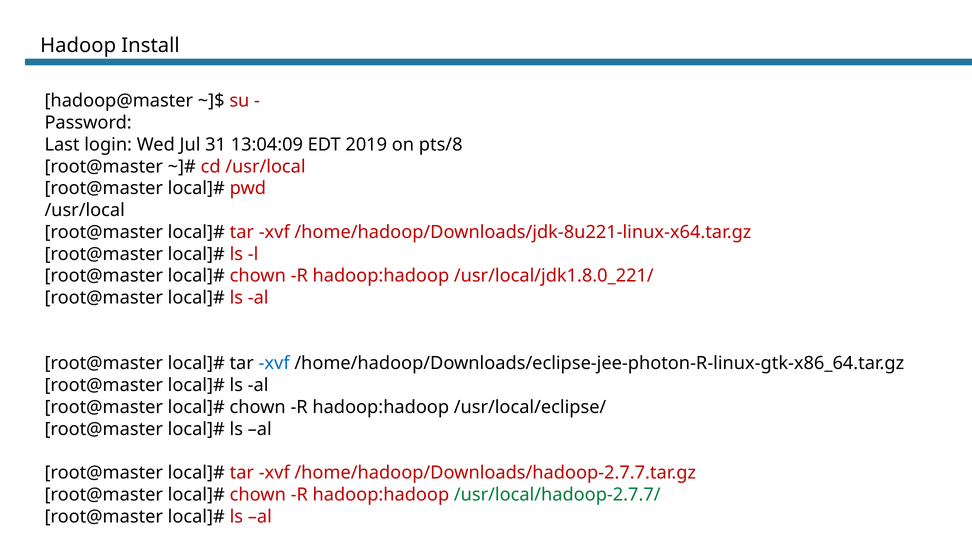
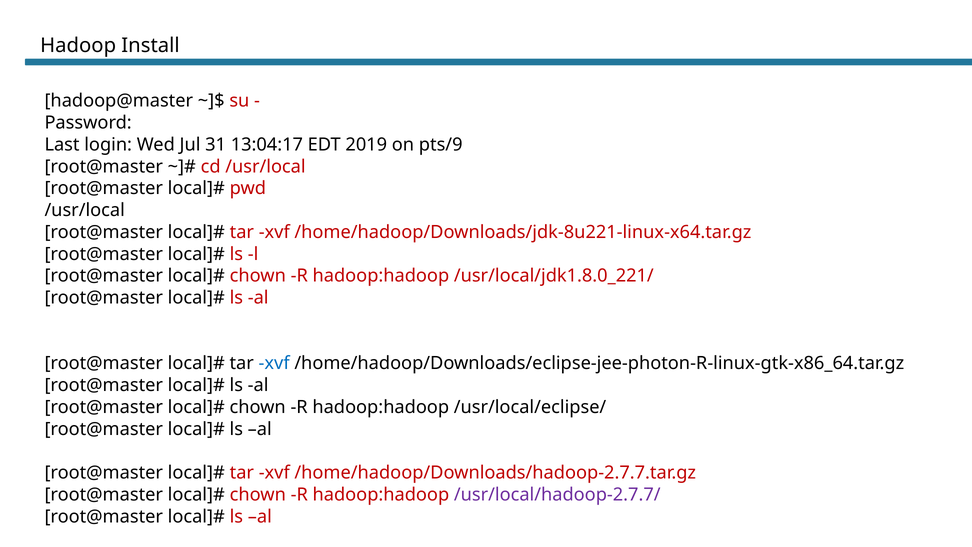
13:04:09: 13:04:09 -> 13:04:17
pts/8: pts/8 -> pts/9
/usr/local/hadoop-2.7.7/ colour: green -> purple
